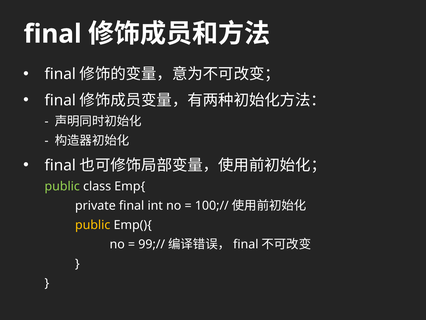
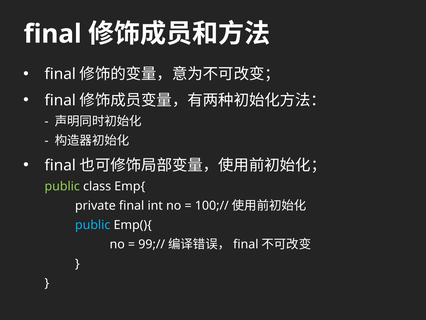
public at (93, 225) colour: yellow -> light blue
